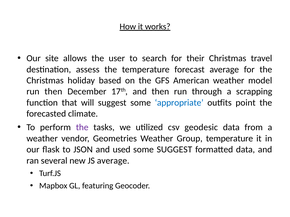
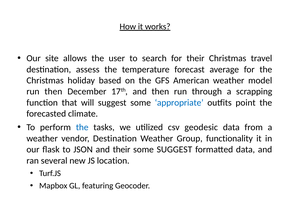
the at (82, 128) colour: purple -> blue
vendor Geometries: Geometries -> Destination
Group temperature: temperature -> functionality
and used: used -> their
JS average: average -> location
